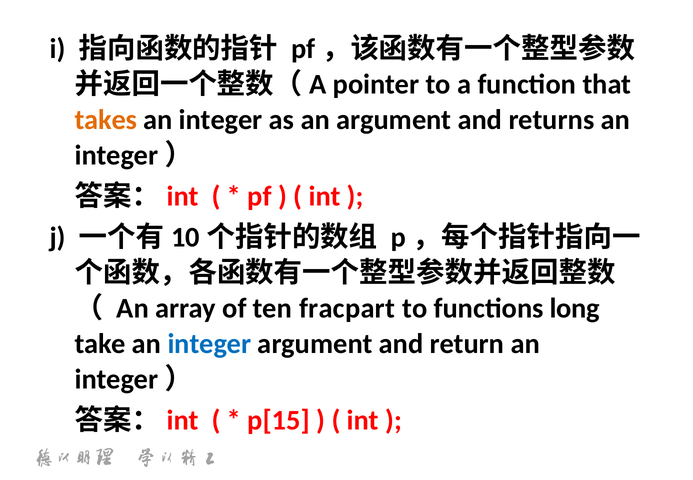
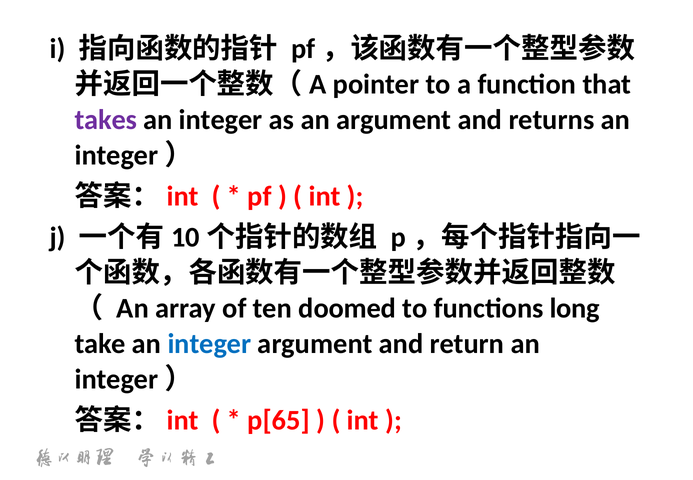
takes colour: orange -> purple
fracpart: fracpart -> doomed
p[15: p[15 -> p[65
